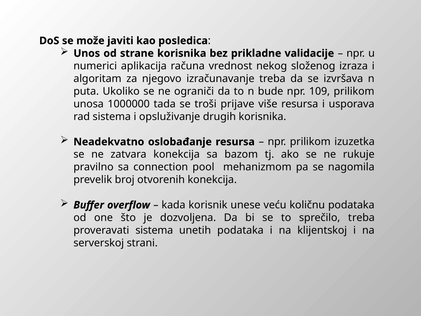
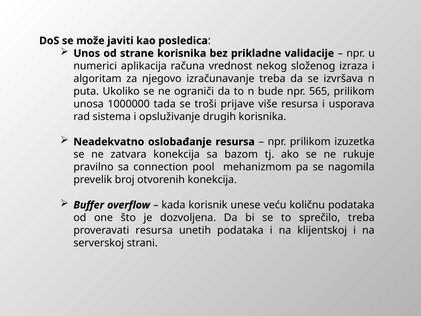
109: 109 -> 565
proveravati sistema: sistema -> resursa
